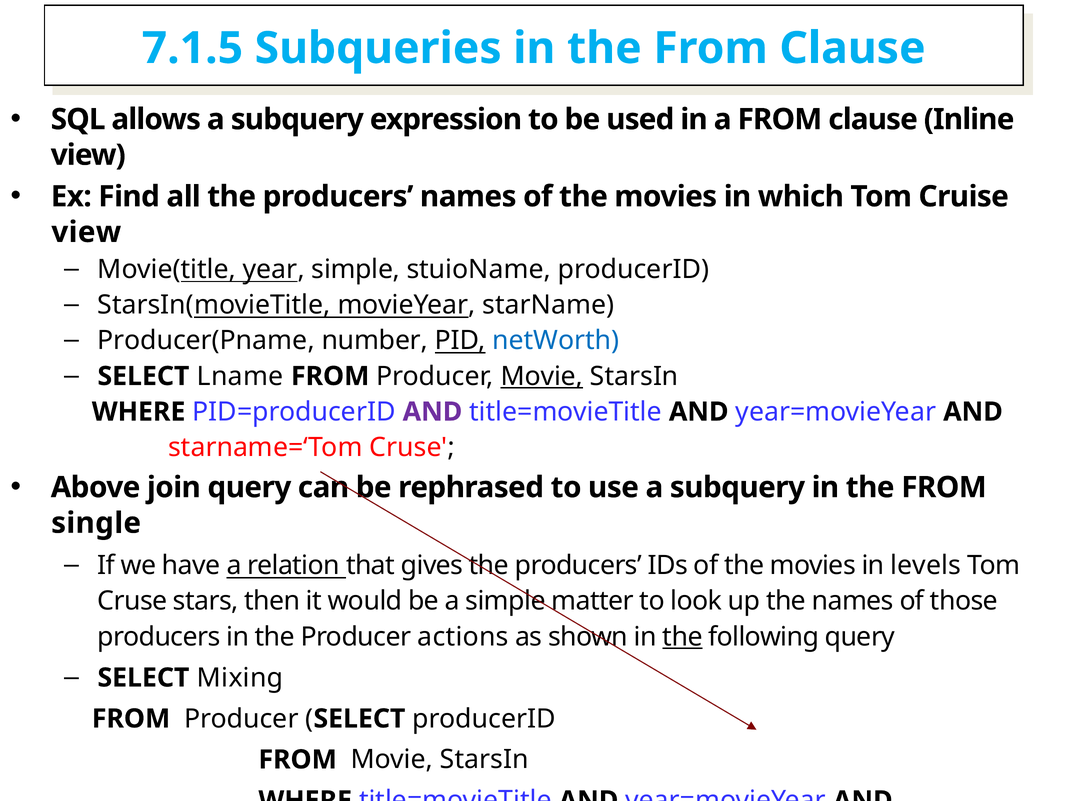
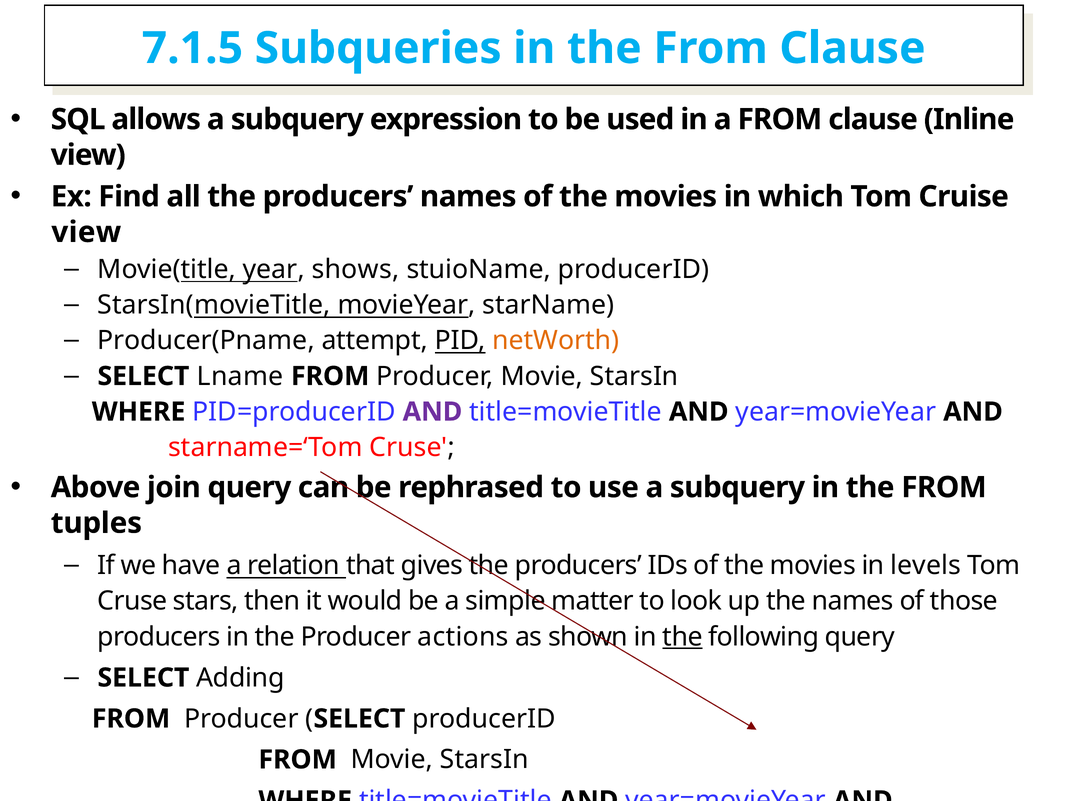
year simple: simple -> shows
number: number -> attempt
netWorth colour: blue -> orange
Movie at (542, 376) underline: present -> none
single: single -> tuples
Mixing: Mixing -> Adding
